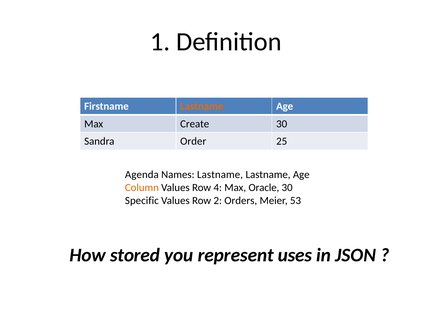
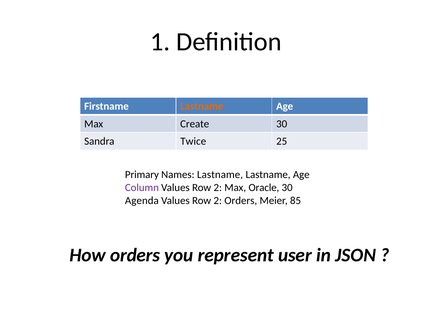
Order: Order -> Twice
Agenda: Agenda -> Primary
Column colour: orange -> purple
4 at (218, 188): 4 -> 2
Specific: Specific -> Agenda
53: 53 -> 85
How stored: stored -> orders
uses: uses -> user
